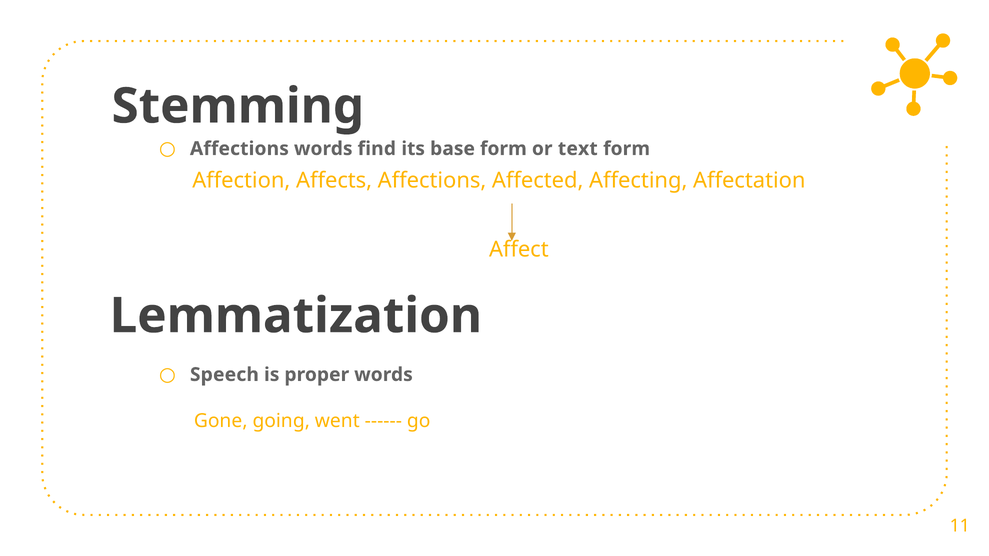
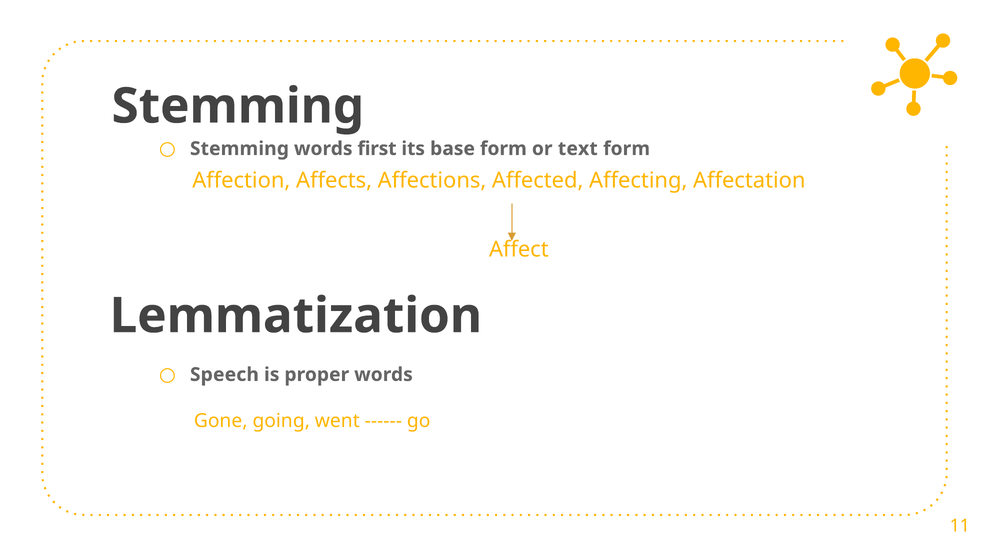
Affections at (239, 149): Affections -> Stemming
find: find -> first
